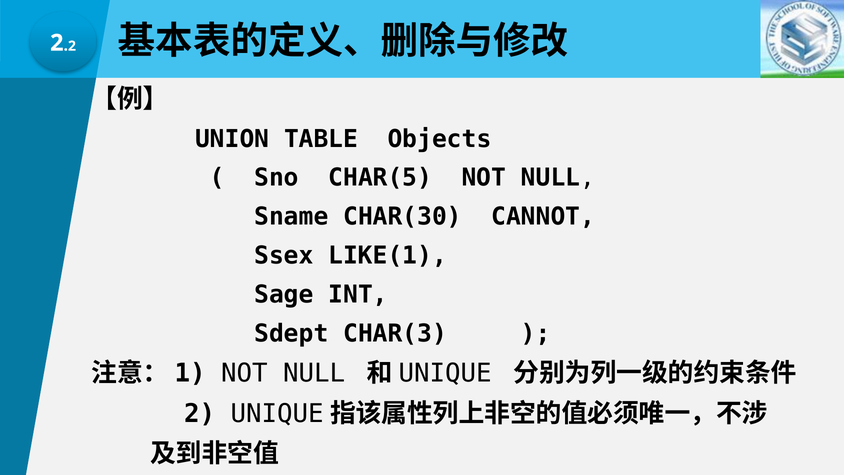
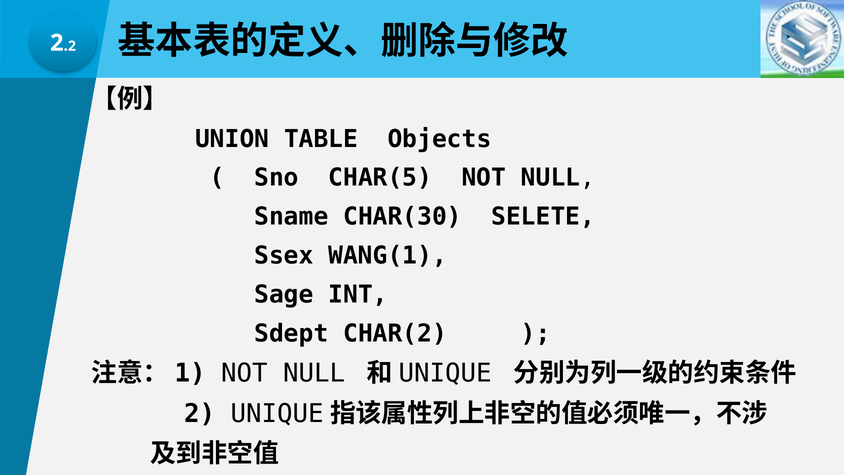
CANNOT: CANNOT -> SELETE
LIKE(1: LIKE(1 -> WANG(1
CHAR(3: CHAR(3 -> CHAR(2
